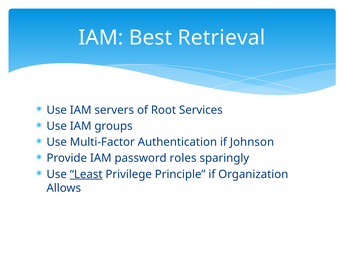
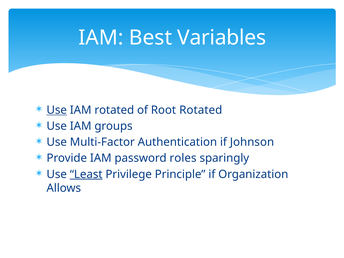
Retrieval: Retrieval -> Variables
Use at (57, 110) underline: none -> present
IAM servers: servers -> rotated
Root Services: Services -> Rotated
